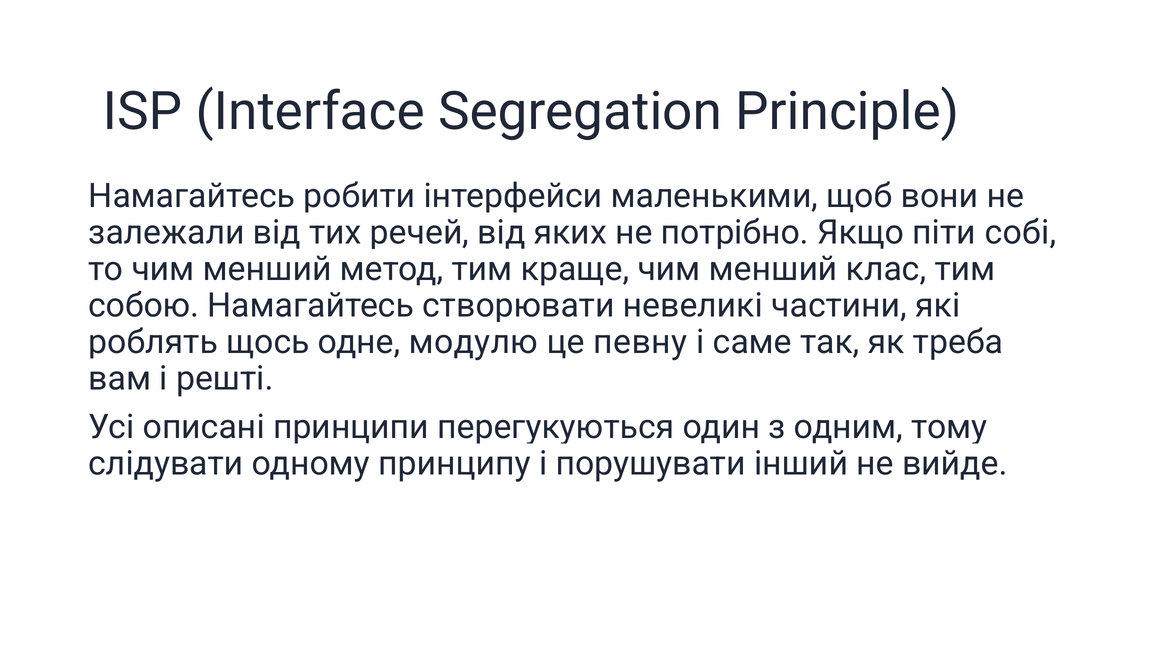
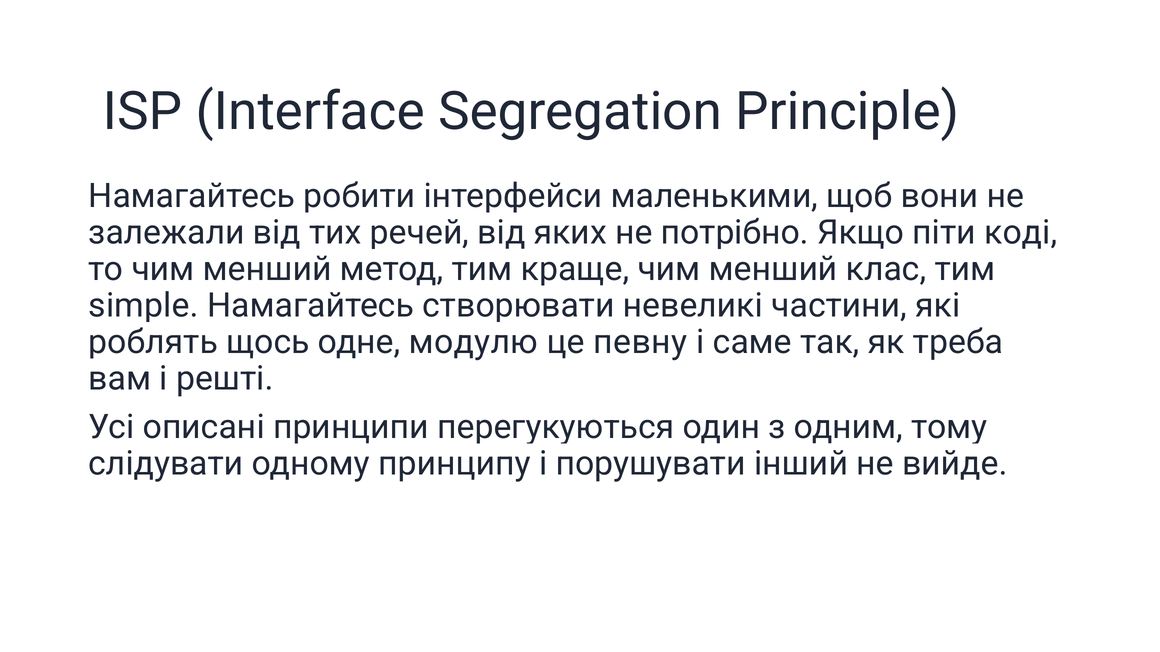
собі: собі -> коді
собою: собою -> simple
